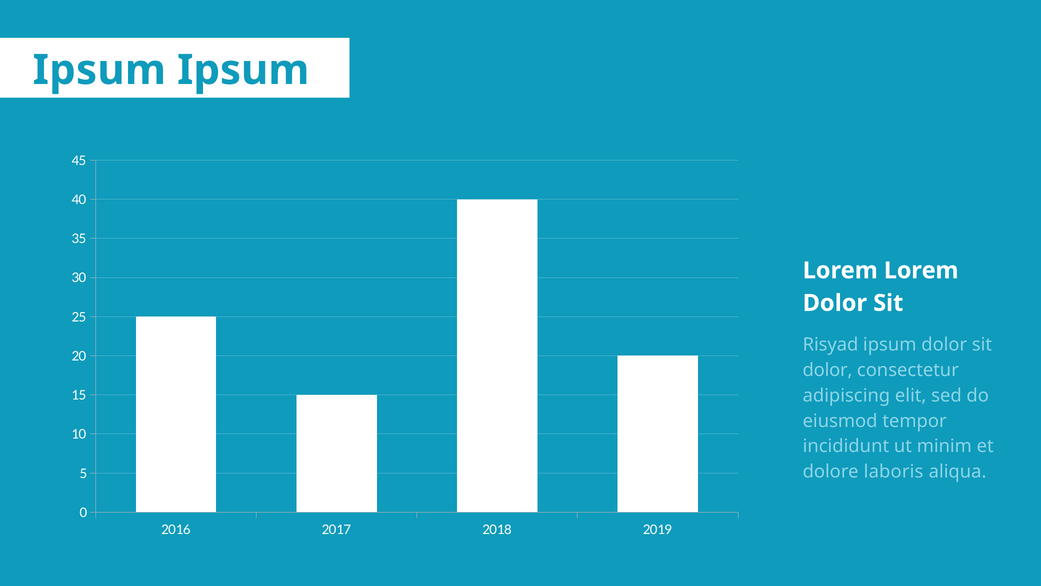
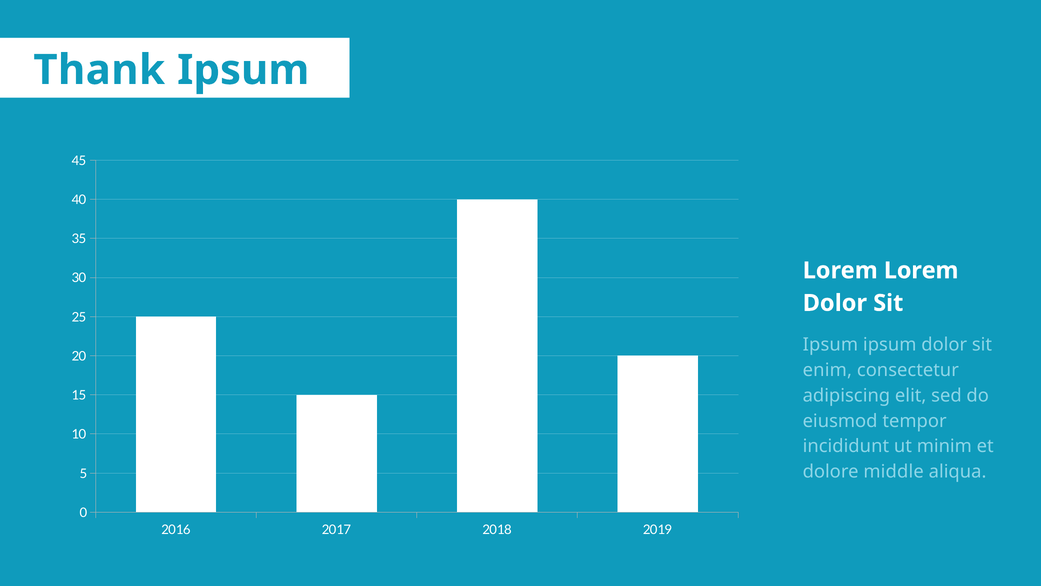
Ipsum at (99, 70): Ipsum -> Thank
Risyad at (831, 345): Risyad -> Ipsum
dolor at (828, 370): dolor -> enim
laboris: laboris -> middle
